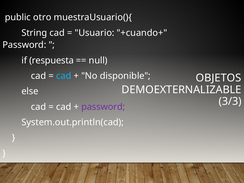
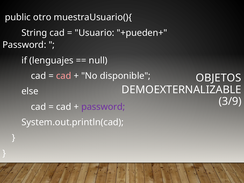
+cuando+: +cuando+ -> +pueden+
respuesta: respuesta -> lenguajes
cad at (64, 76) colour: light blue -> pink
3/3: 3/3 -> 3/9
